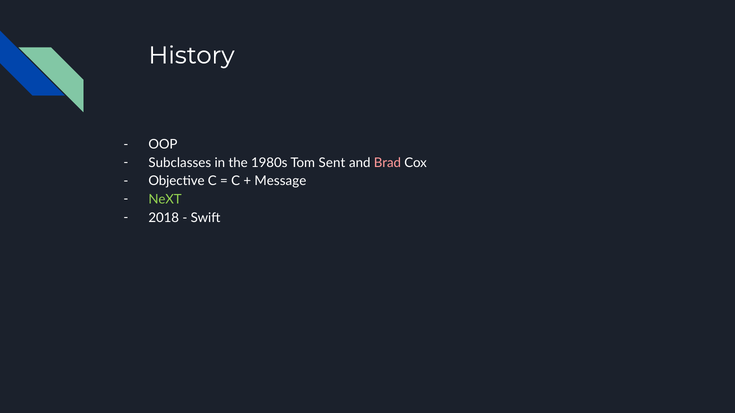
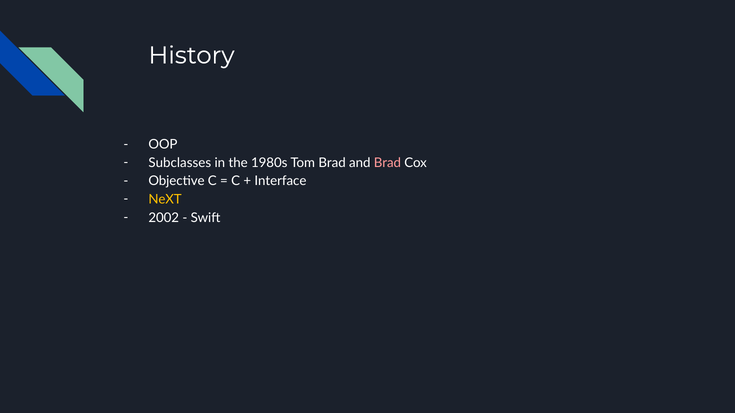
Tom Sent: Sent -> Brad
Message: Message -> Interface
NeXT colour: light green -> yellow
2018: 2018 -> 2002
